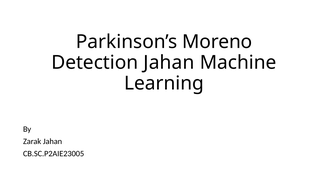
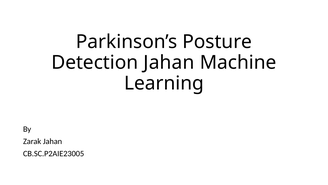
Moreno: Moreno -> Posture
